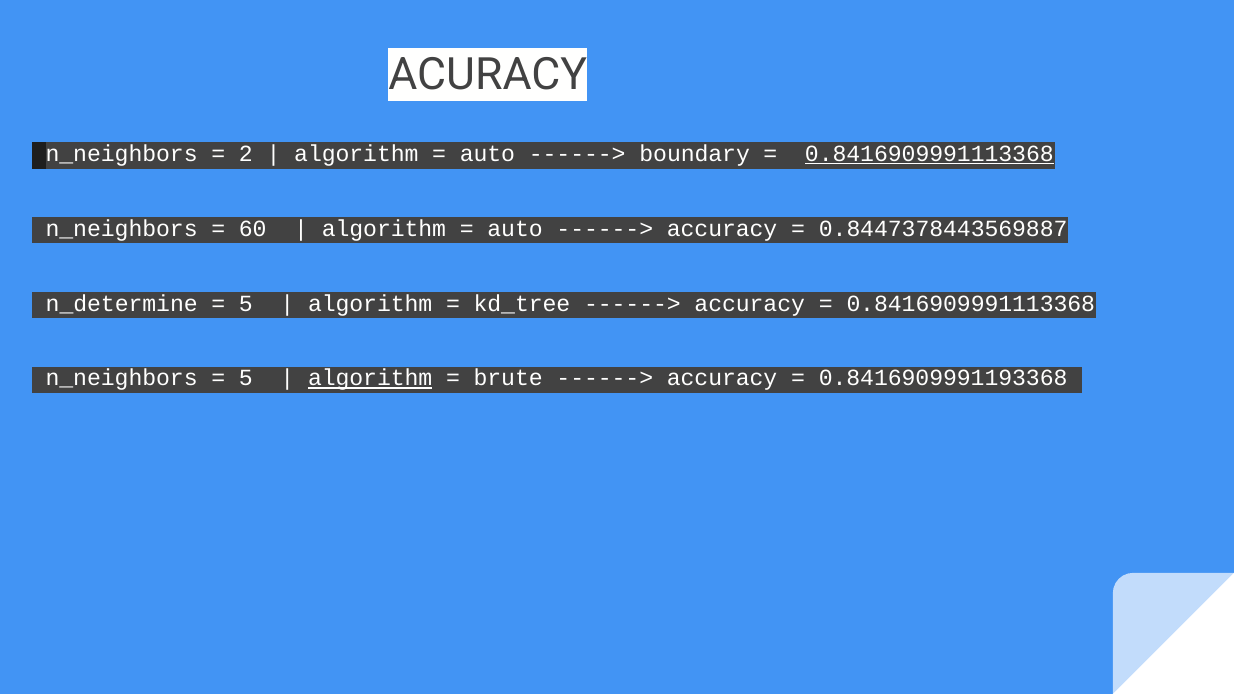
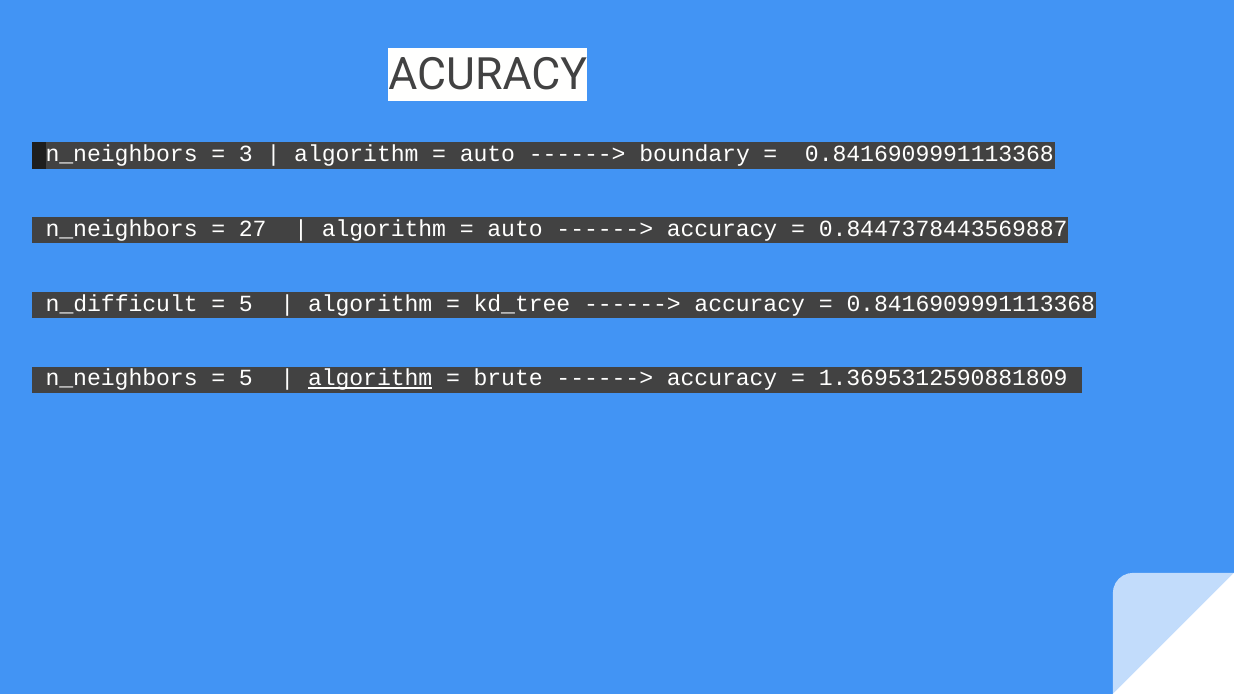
2: 2 -> 3
0.8416909991113368 at (929, 154) underline: present -> none
60: 60 -> 27
n_determine: n_determine -> n_difficult
0.8416909991193368: 0.8416909991193368 -> 1.3695312590881809
